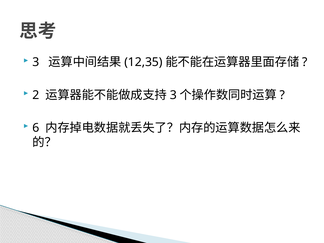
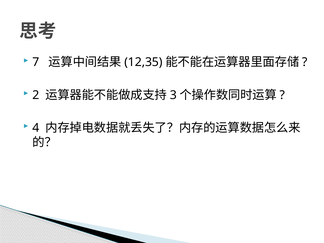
3 at (36, 62): 3 -> 7
6: 6 -> 4
